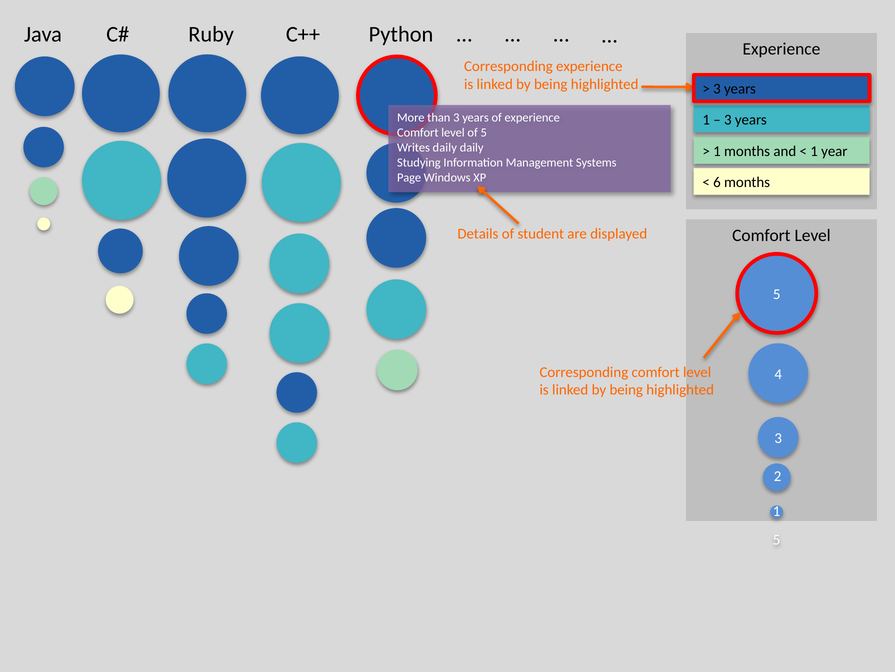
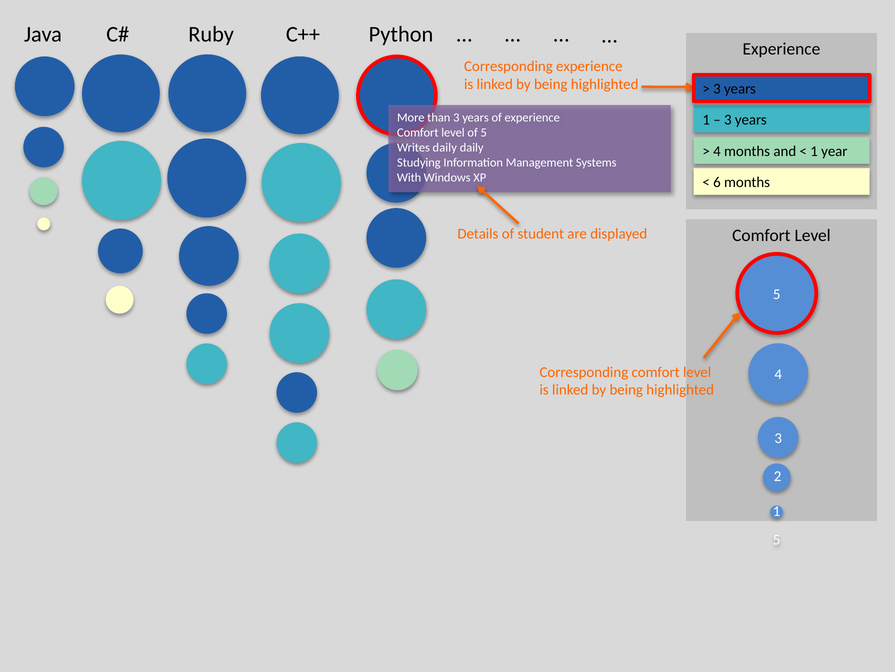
1 at (717, 151): 1 -> 4
Page: Page -> With
